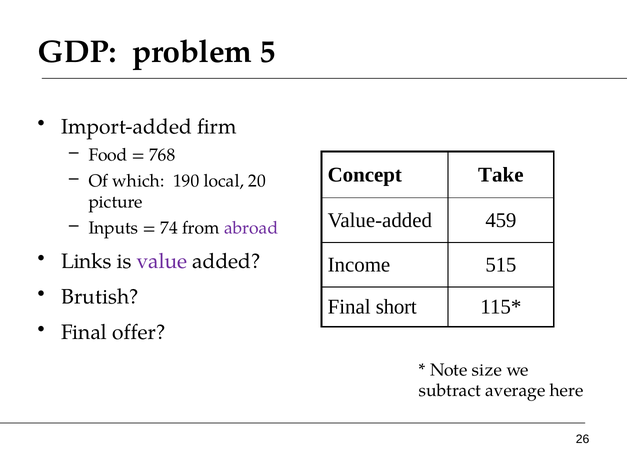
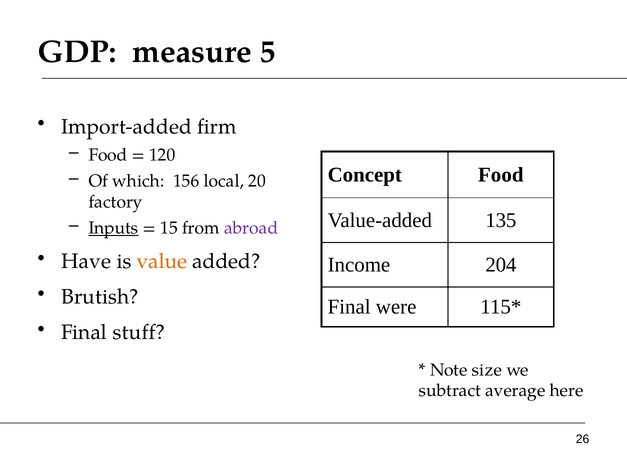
problem: problem -> measure
768: 768 -> 120
Concept Take: Take -> Food
190: 190 -> 156
picture: picture -> factory
459: 459 -> 135
Inputs underline: none -> present
74: 74 -> 15
Links: Links -> Have
value colour: purple -> orange
515: 515 -> 204
short: short -> were
offer: offer -> stuff
